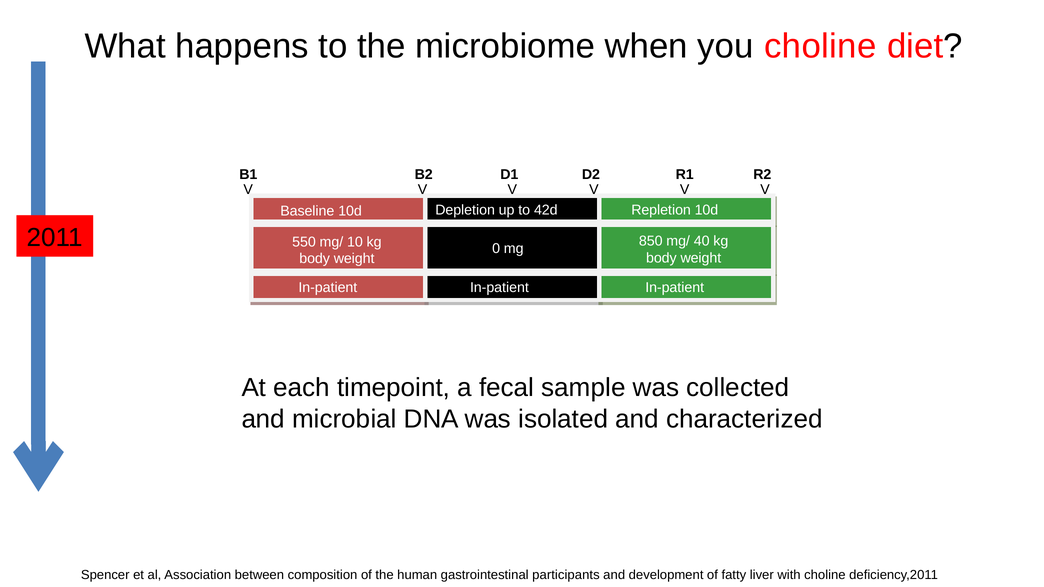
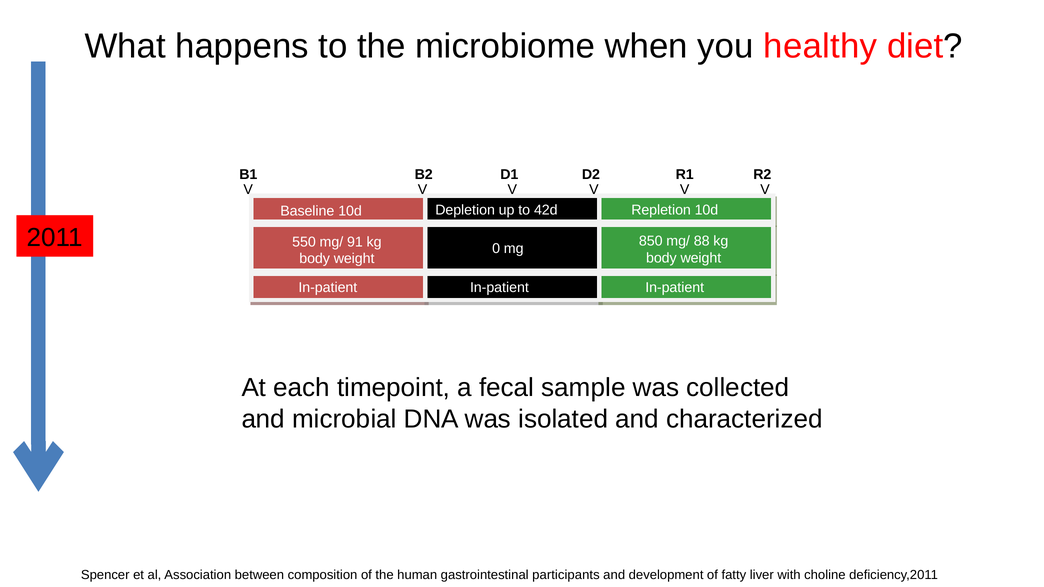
you choline: choline -> healthy
40: 40 -> 88
10: 10 -> 91
